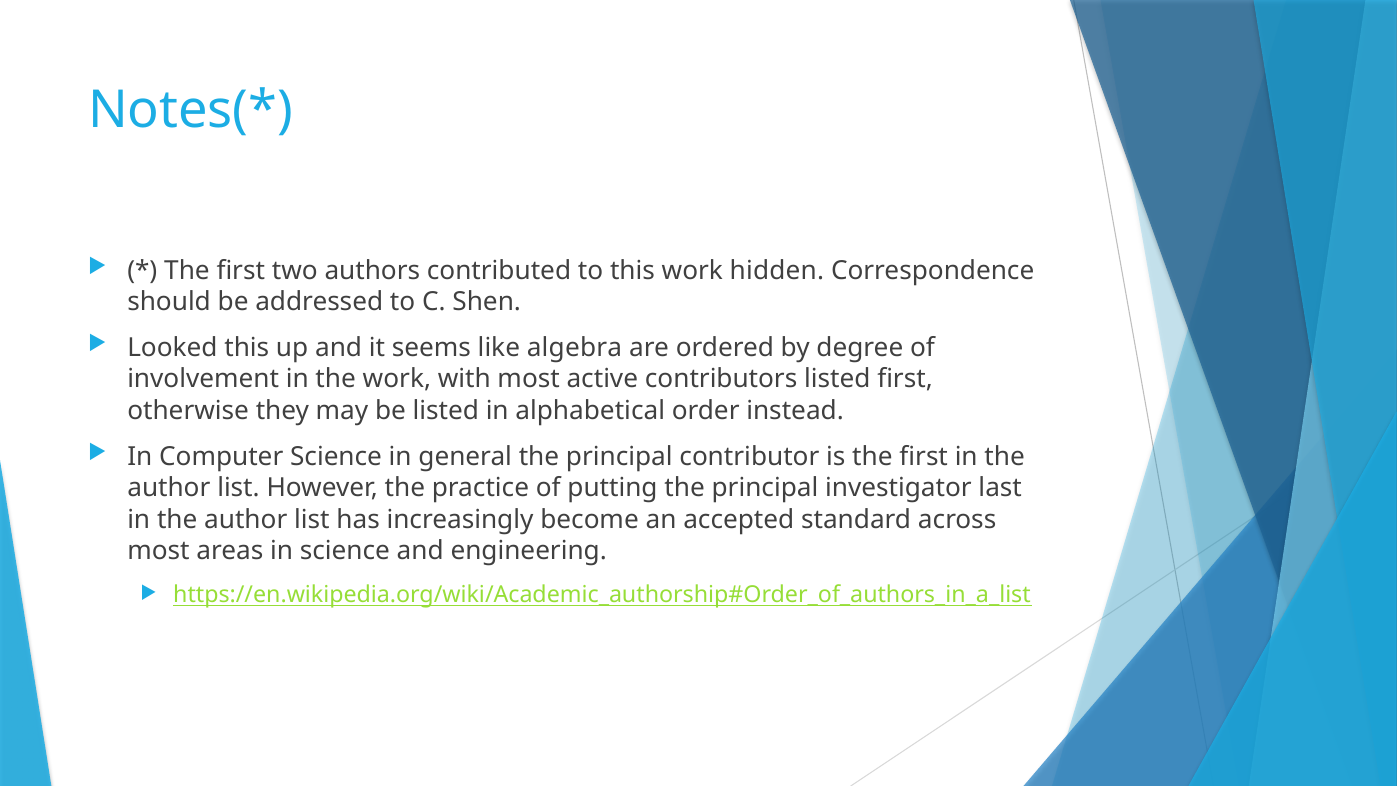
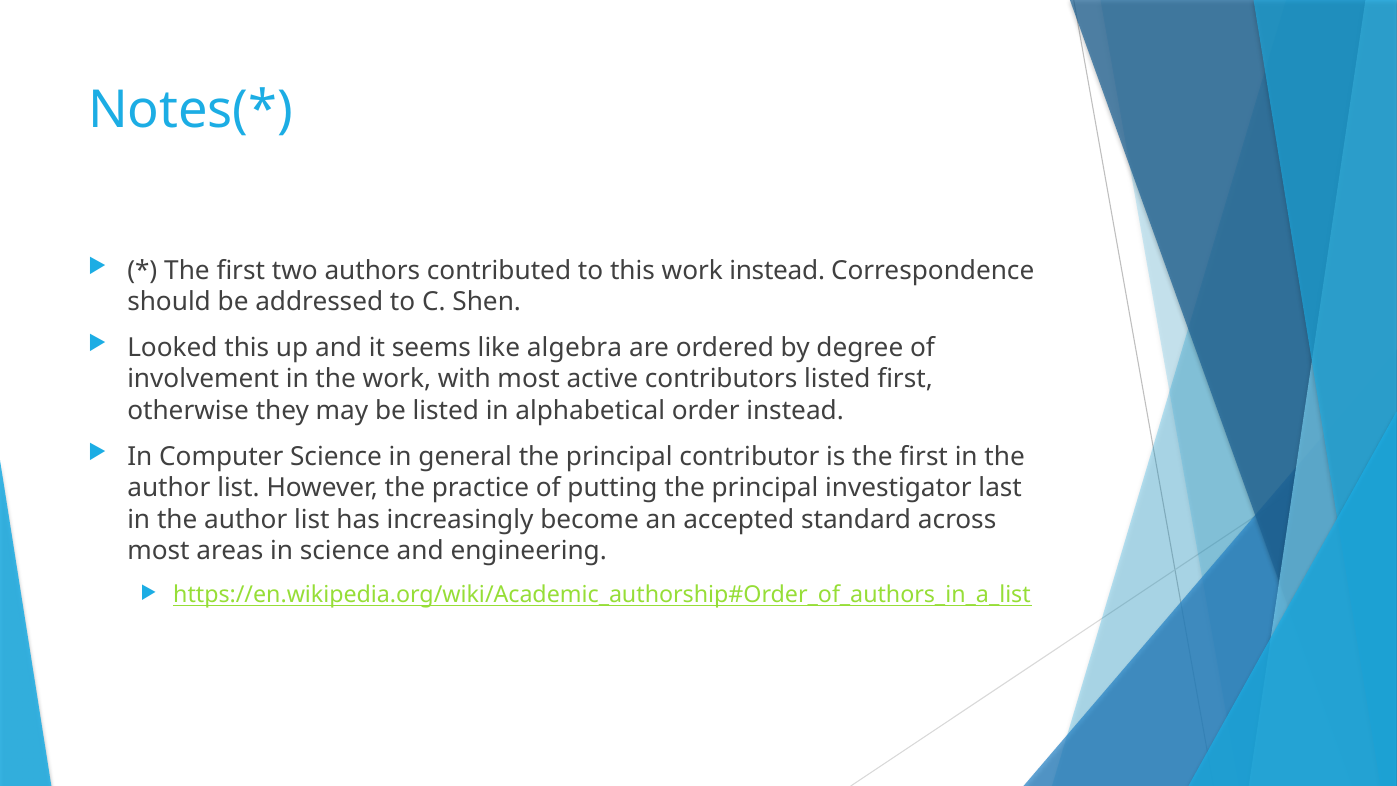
work hidden: hidden -> instead
